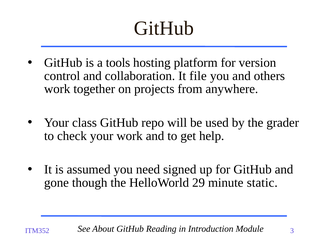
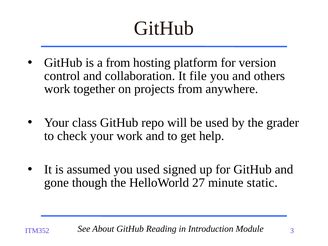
a tools: tools -> from
you need: need -> used
29: 29 -> 27
